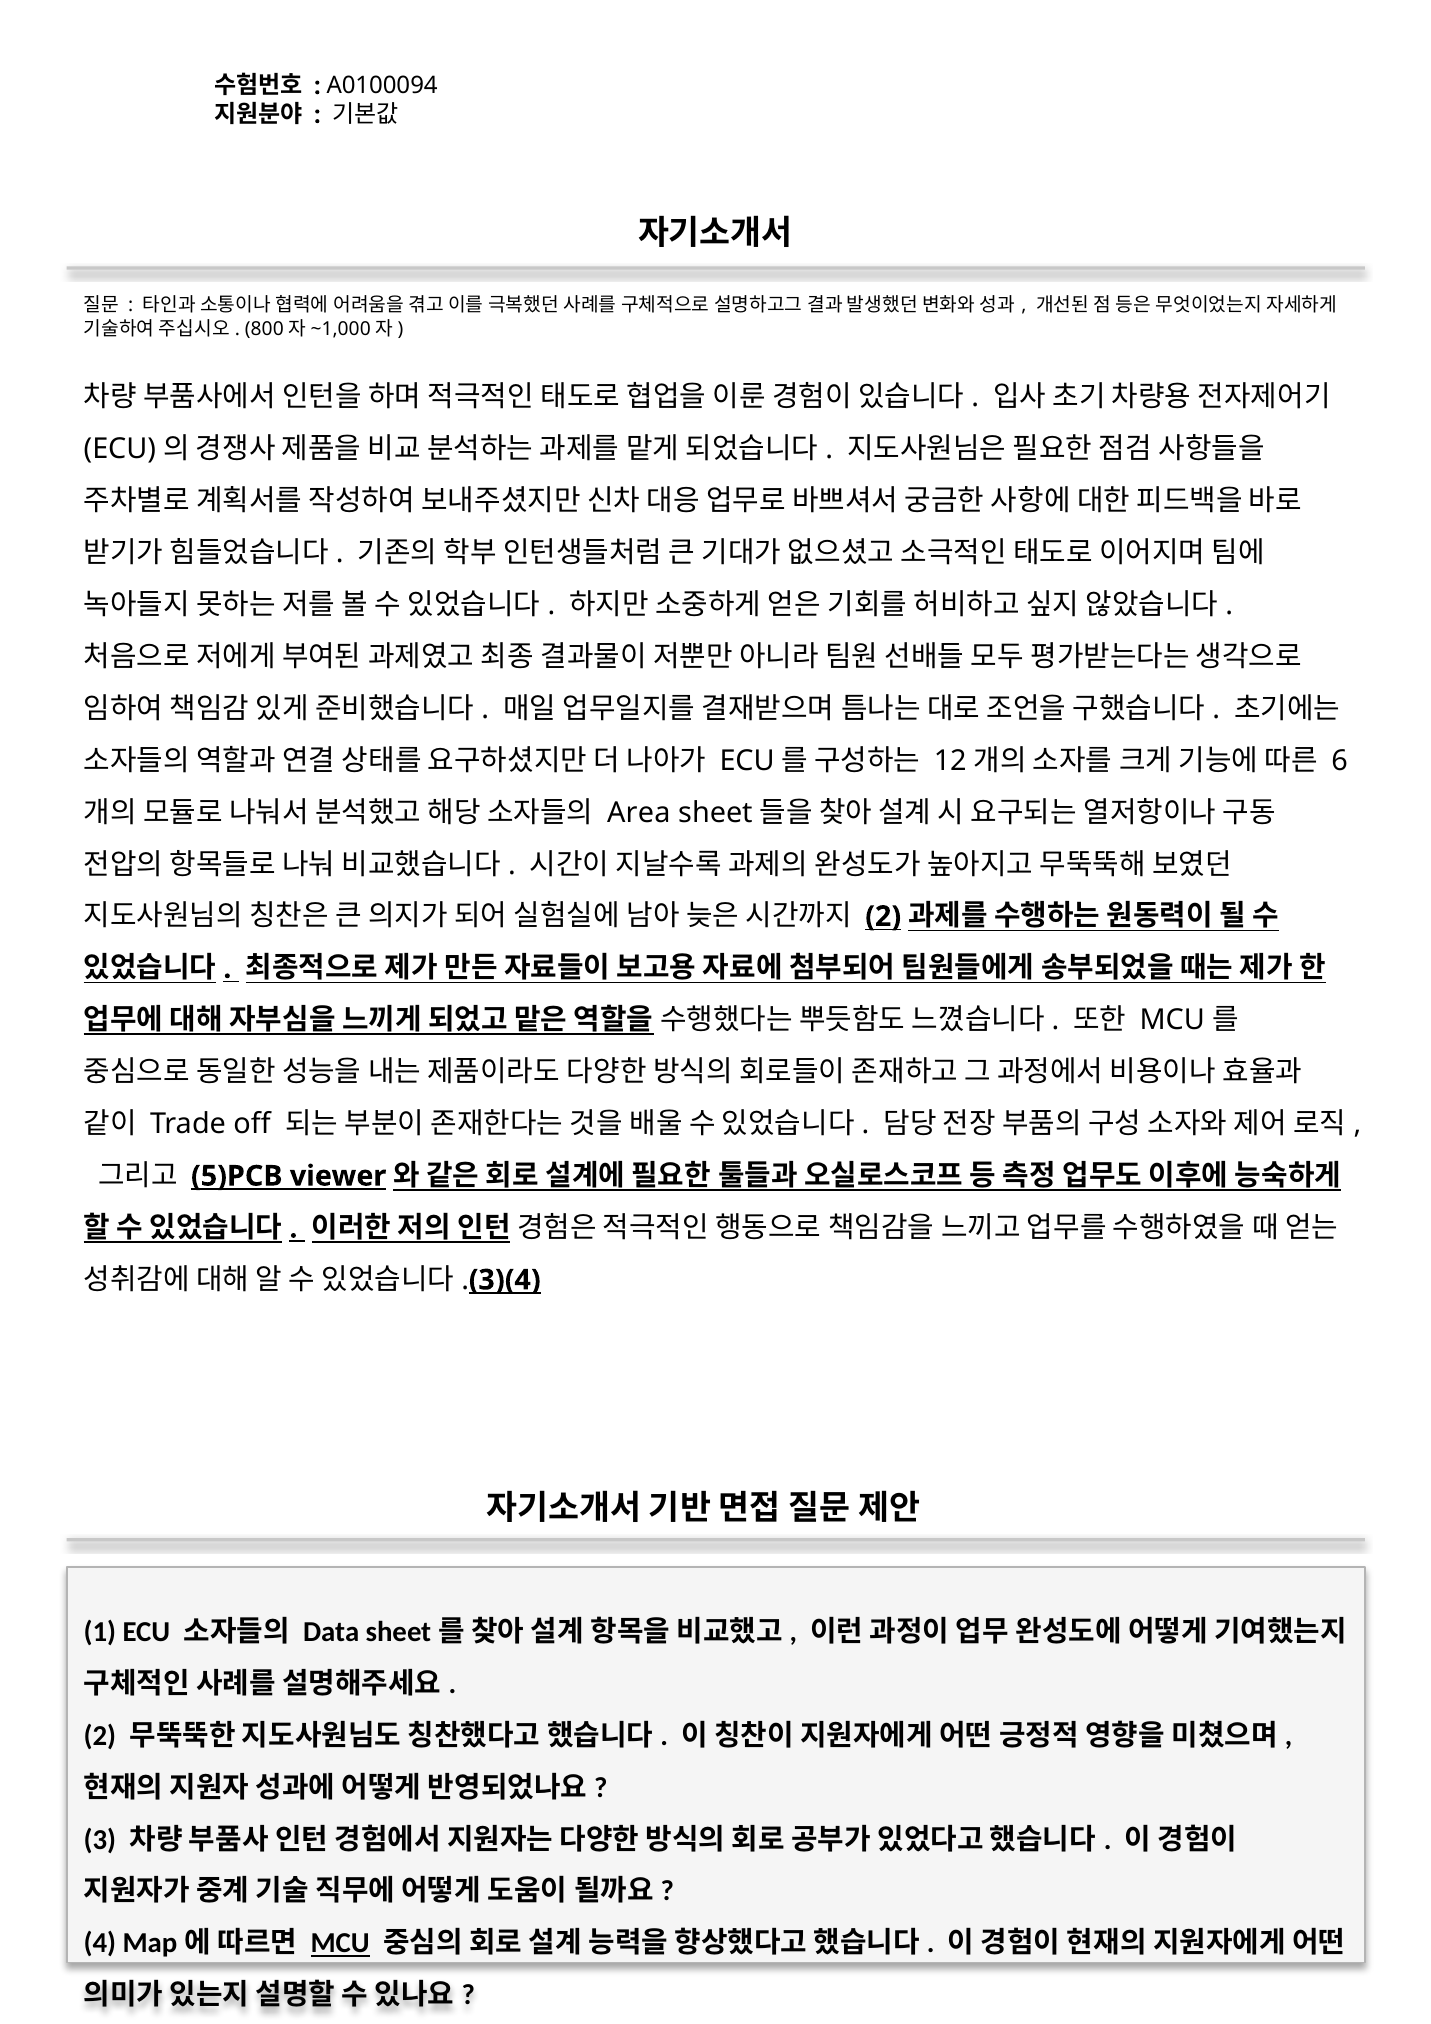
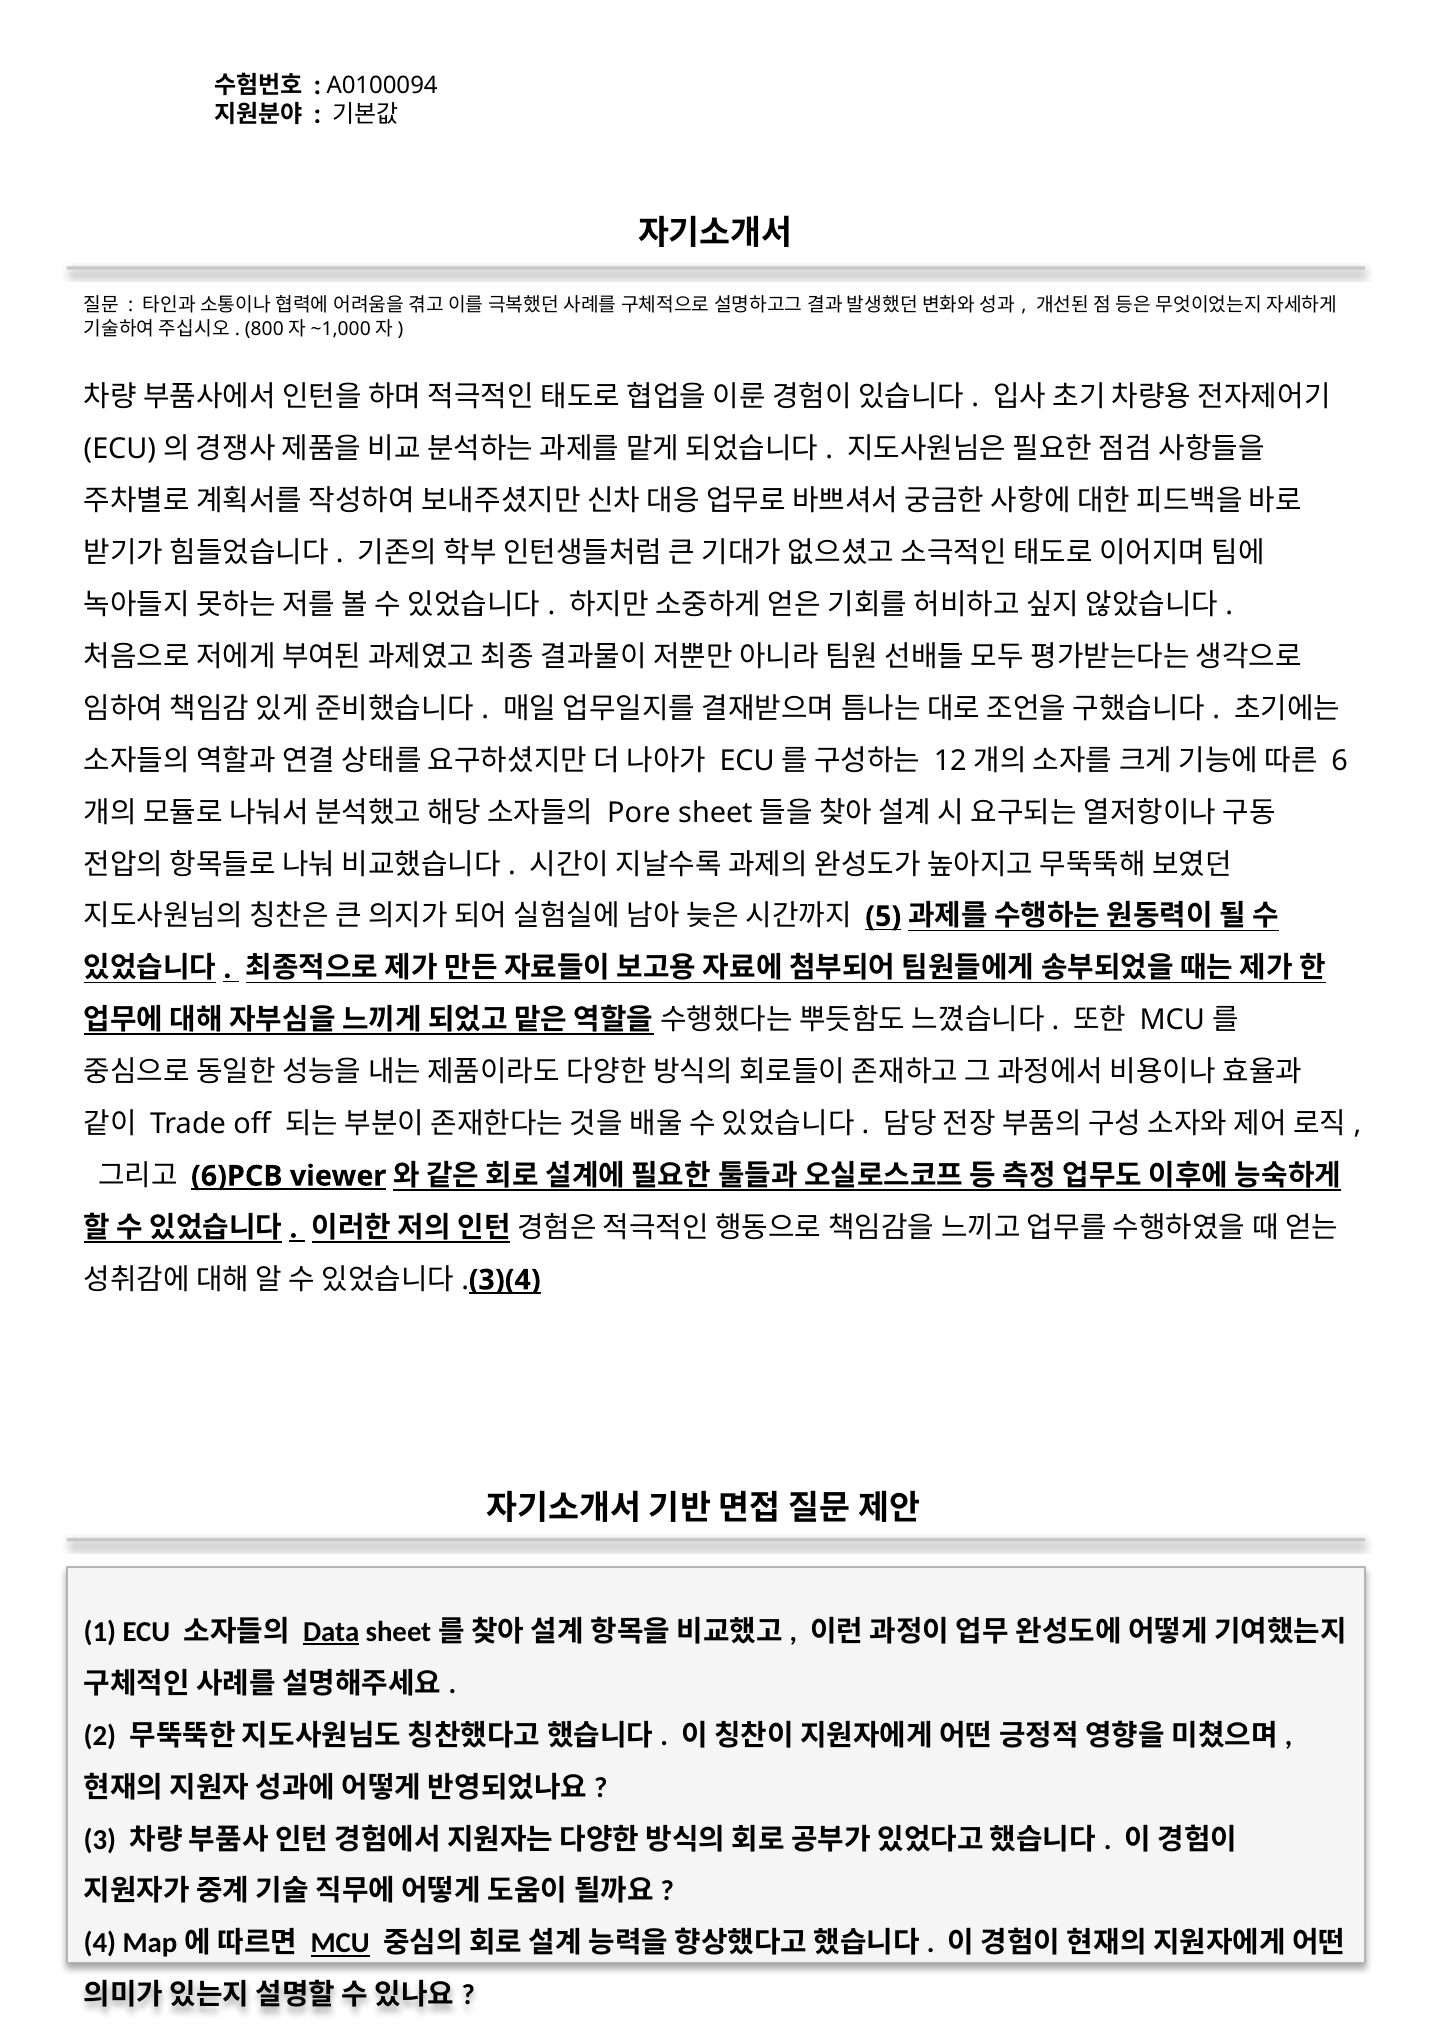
Area: Area -> Pore
2 at (883, 916): 2 -> 5
5)PCB: 5)PCB -> 6)PCB
Data underline: none -> present
